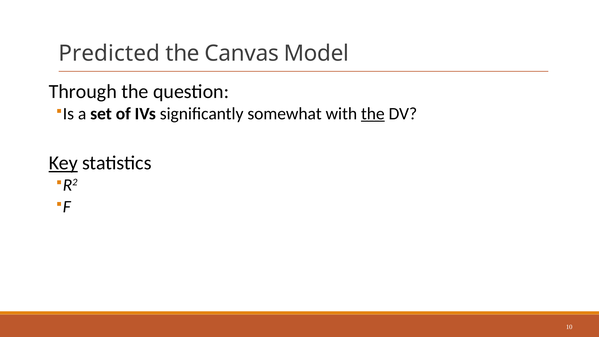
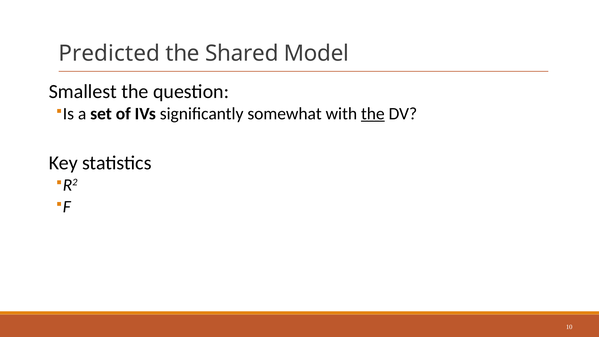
Canvas: Canvas -> Shared
Through: Through -> Smallest
Key underline: present -> none
